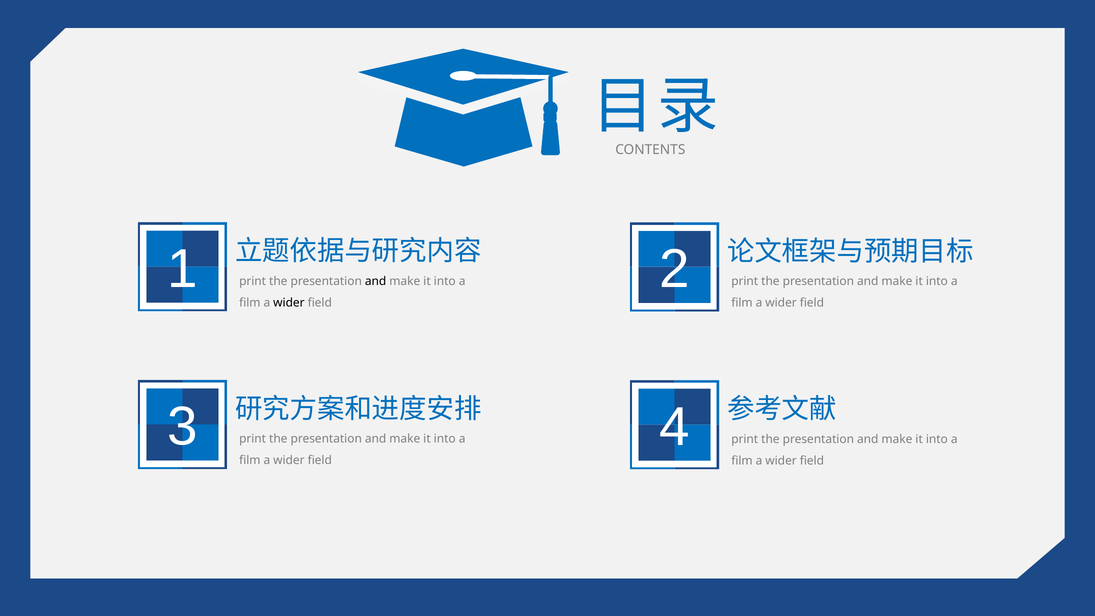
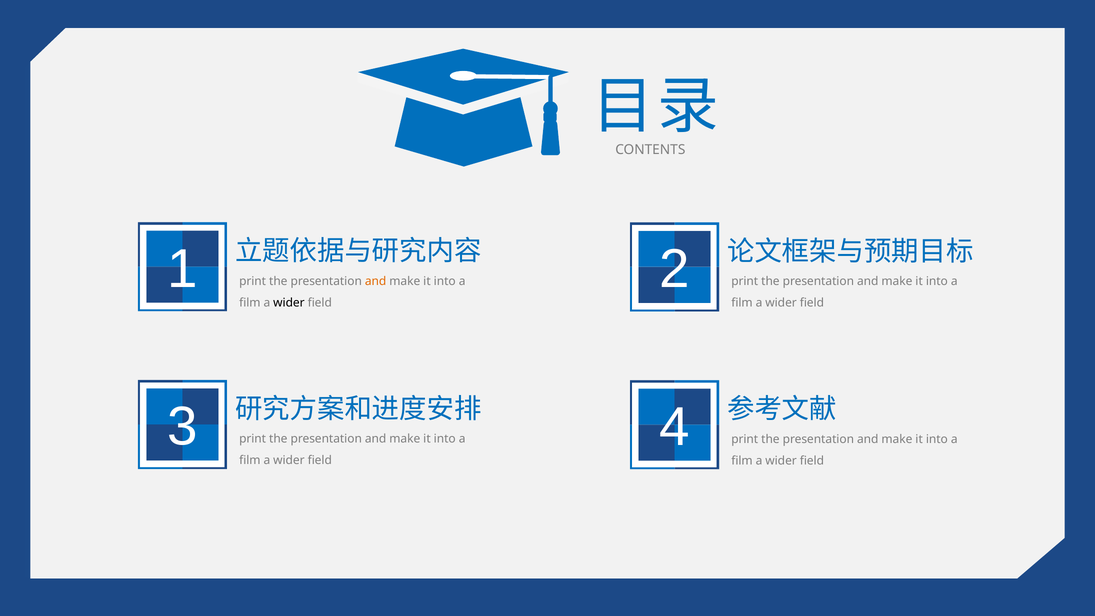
and at (376, 281) colour: black -> orange
